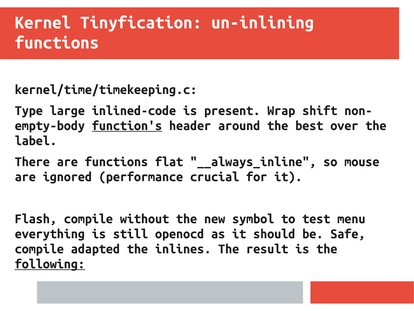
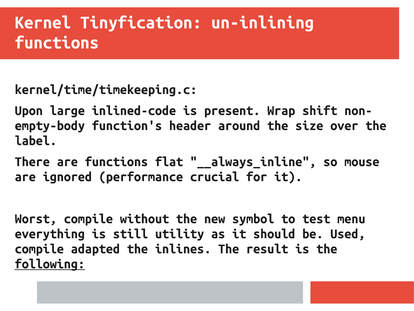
Type: Type -> Upon
function's underline: present -> none
best: best -> size
Flash: Flash -> Worst
openocd: openocd -> utility
Safe: Safe -> Used
